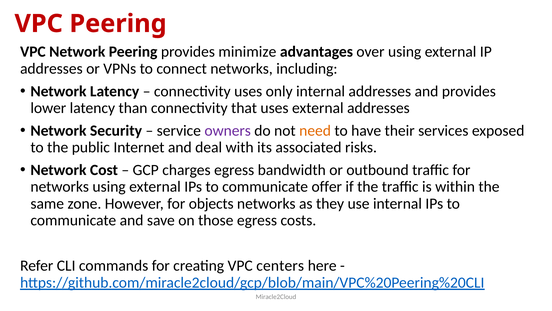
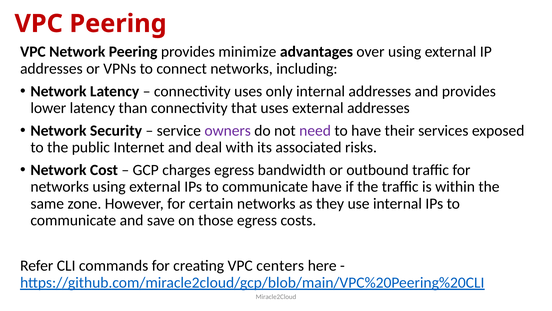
need colour: orange -> purple
communicate offer: offer -> have
objects: objects -> certain
